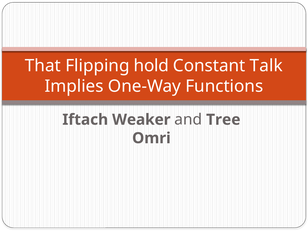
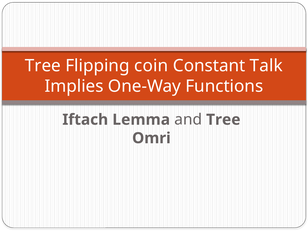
That at (43, 66): That -> Tree
hold: hold -> coin
Weaker: Weaker -> Lemma
